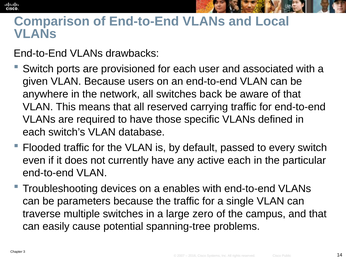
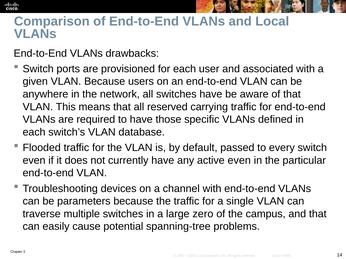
switches back: back -> have
active each: each -> even
enables: enables -> channel
